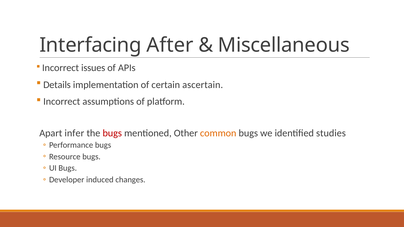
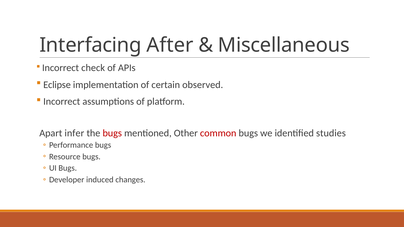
issues: issues -> check
Details: Details -> Eclipse
ascertain: ascertain -> observed
common colour: orange -> red
